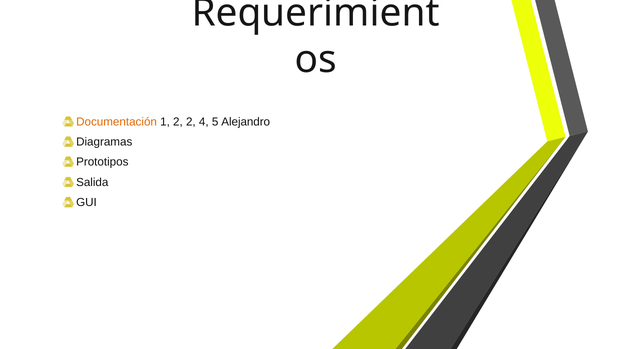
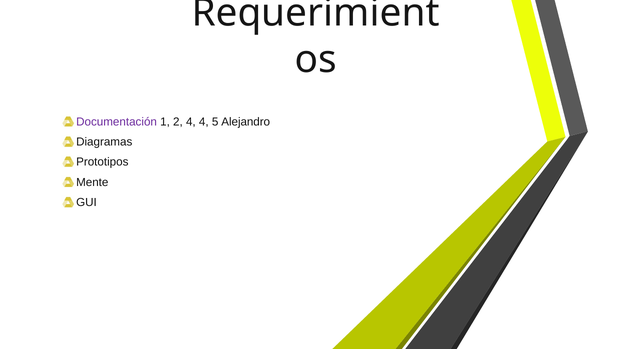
Documentación colour: orange -> purple
2 2: 2 -> 4
Salida: Salida -> Mente
